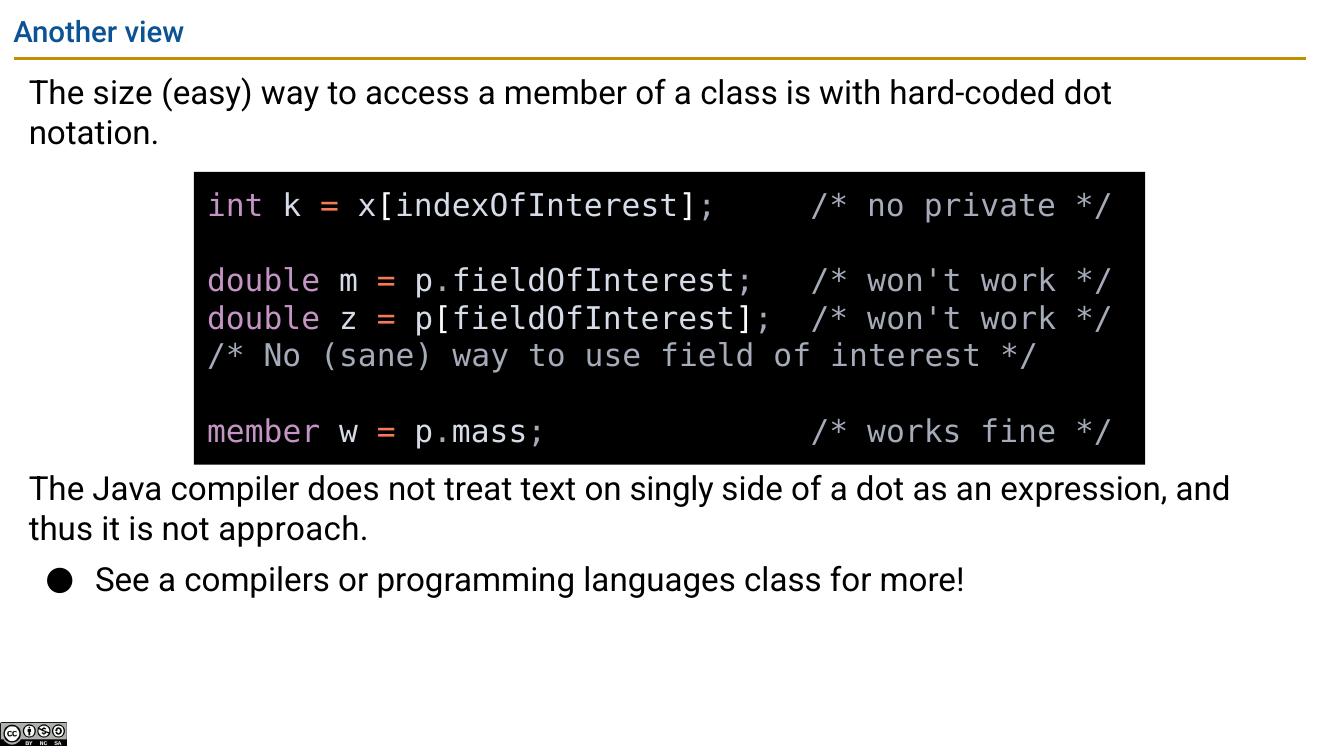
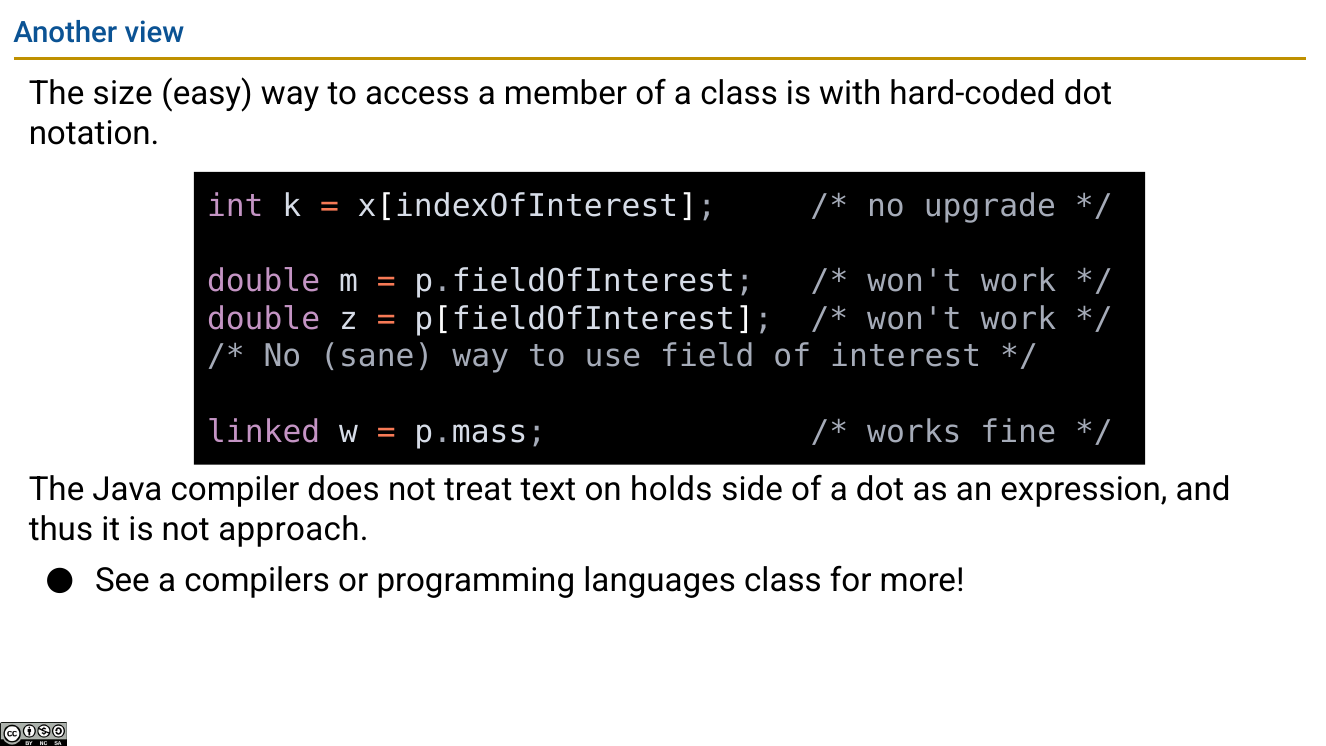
private: private -> upgrade
member at (264, 432): member -> linked
singly: singly -> holds
